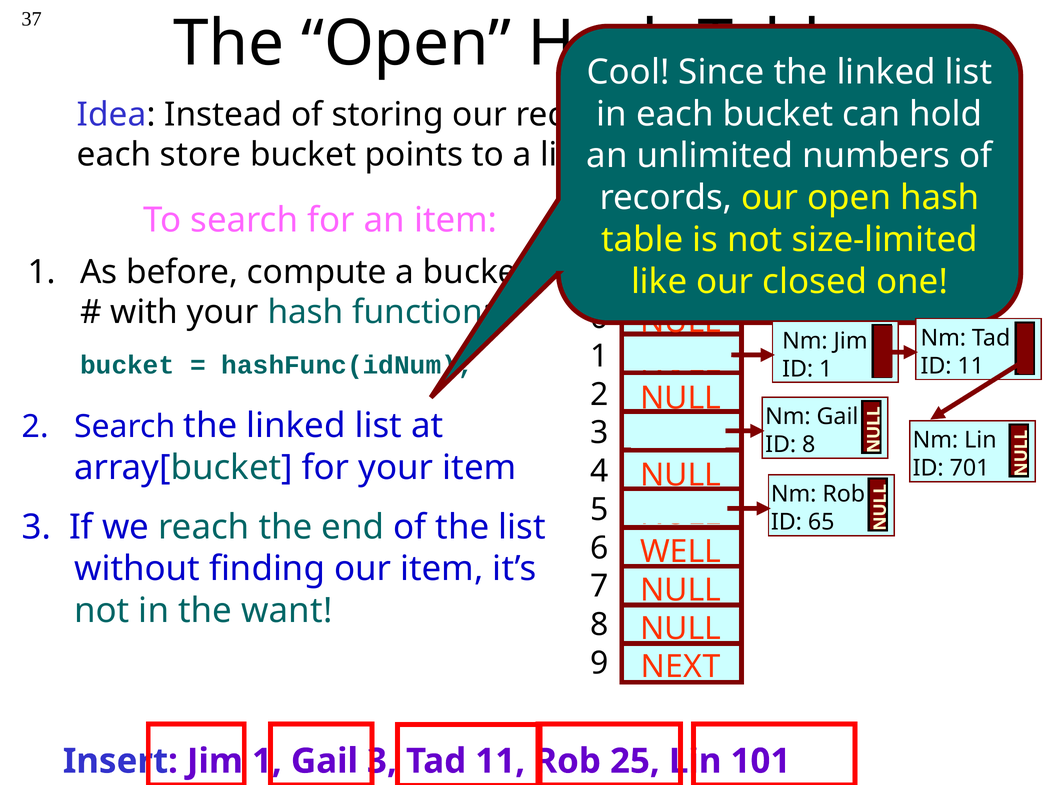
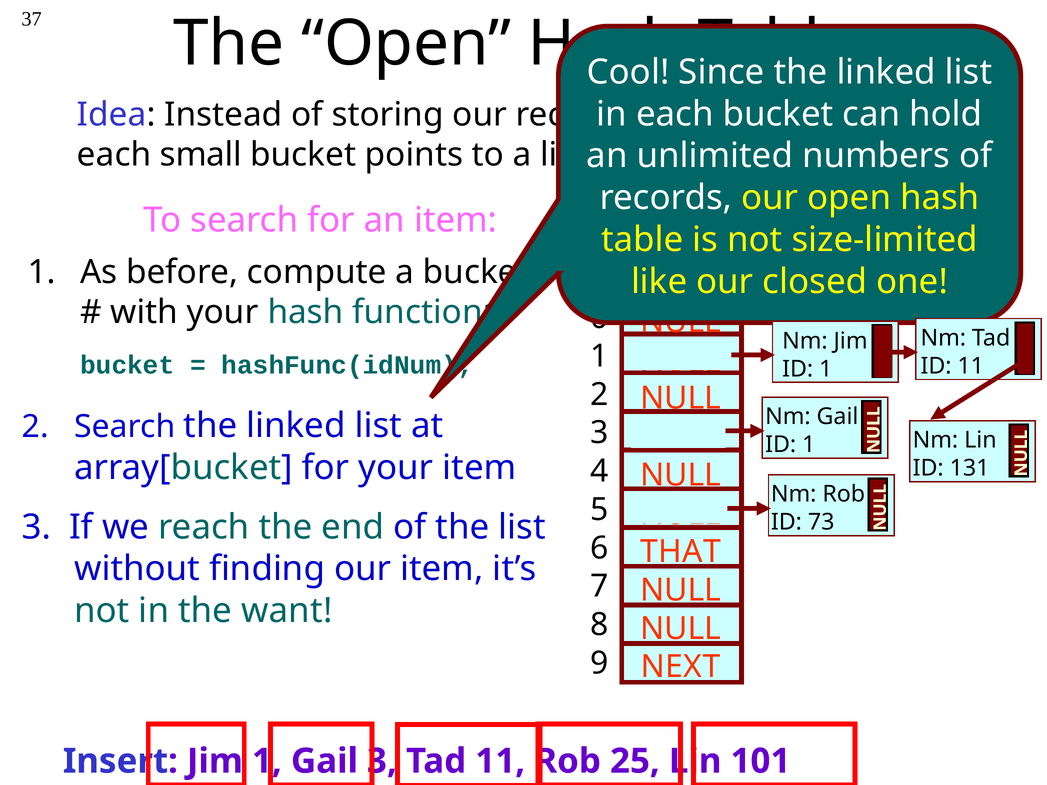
store: store -> small
8 at (809, 445): 8 -> 1
701: 701 -> 131
65: 65 -> 73
WELL: WELL -> THAT
